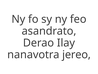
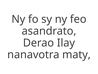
jereo: jereo -> maty
